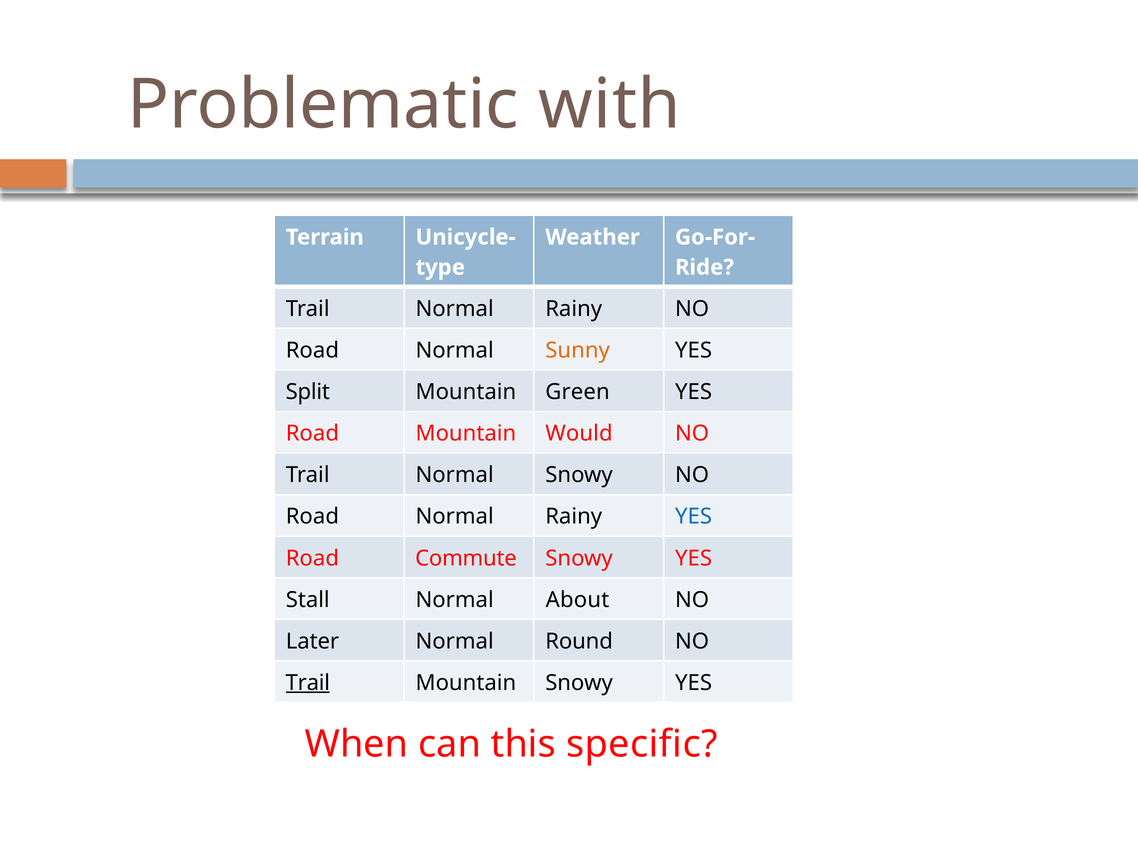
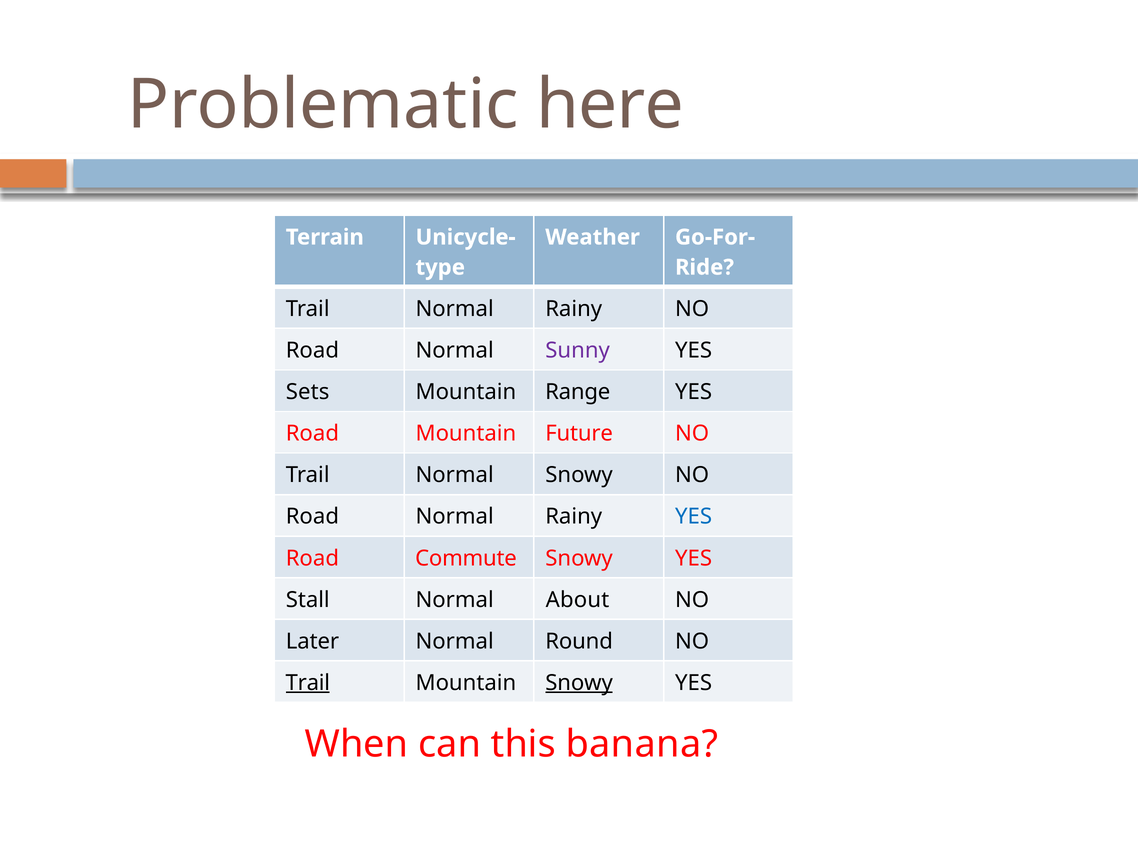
with: with -> here
Sunny colour: orange -> purple
Split: Split -> Sets
Green: Green -> Range
Would: Would -> Future
Snowy at (579, 683) underline: none -> present
specific: specific -> banana
